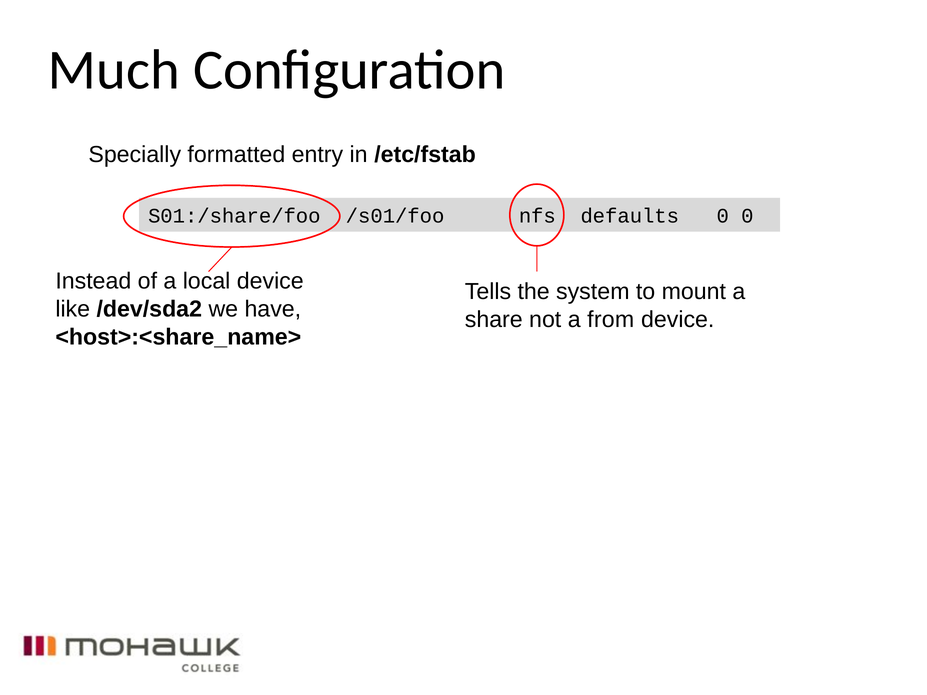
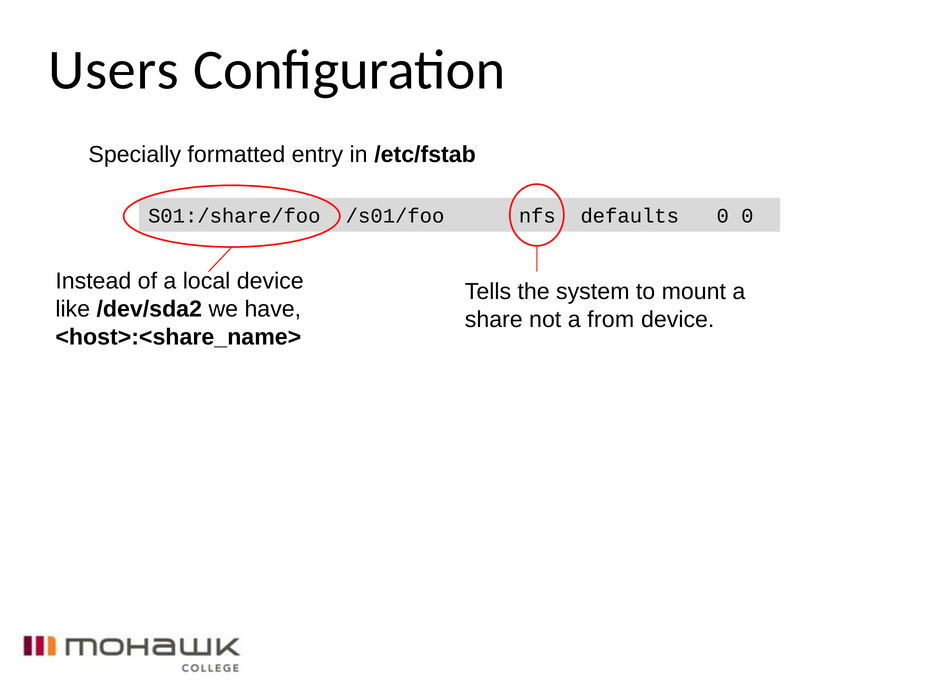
Much: Much -> Users
